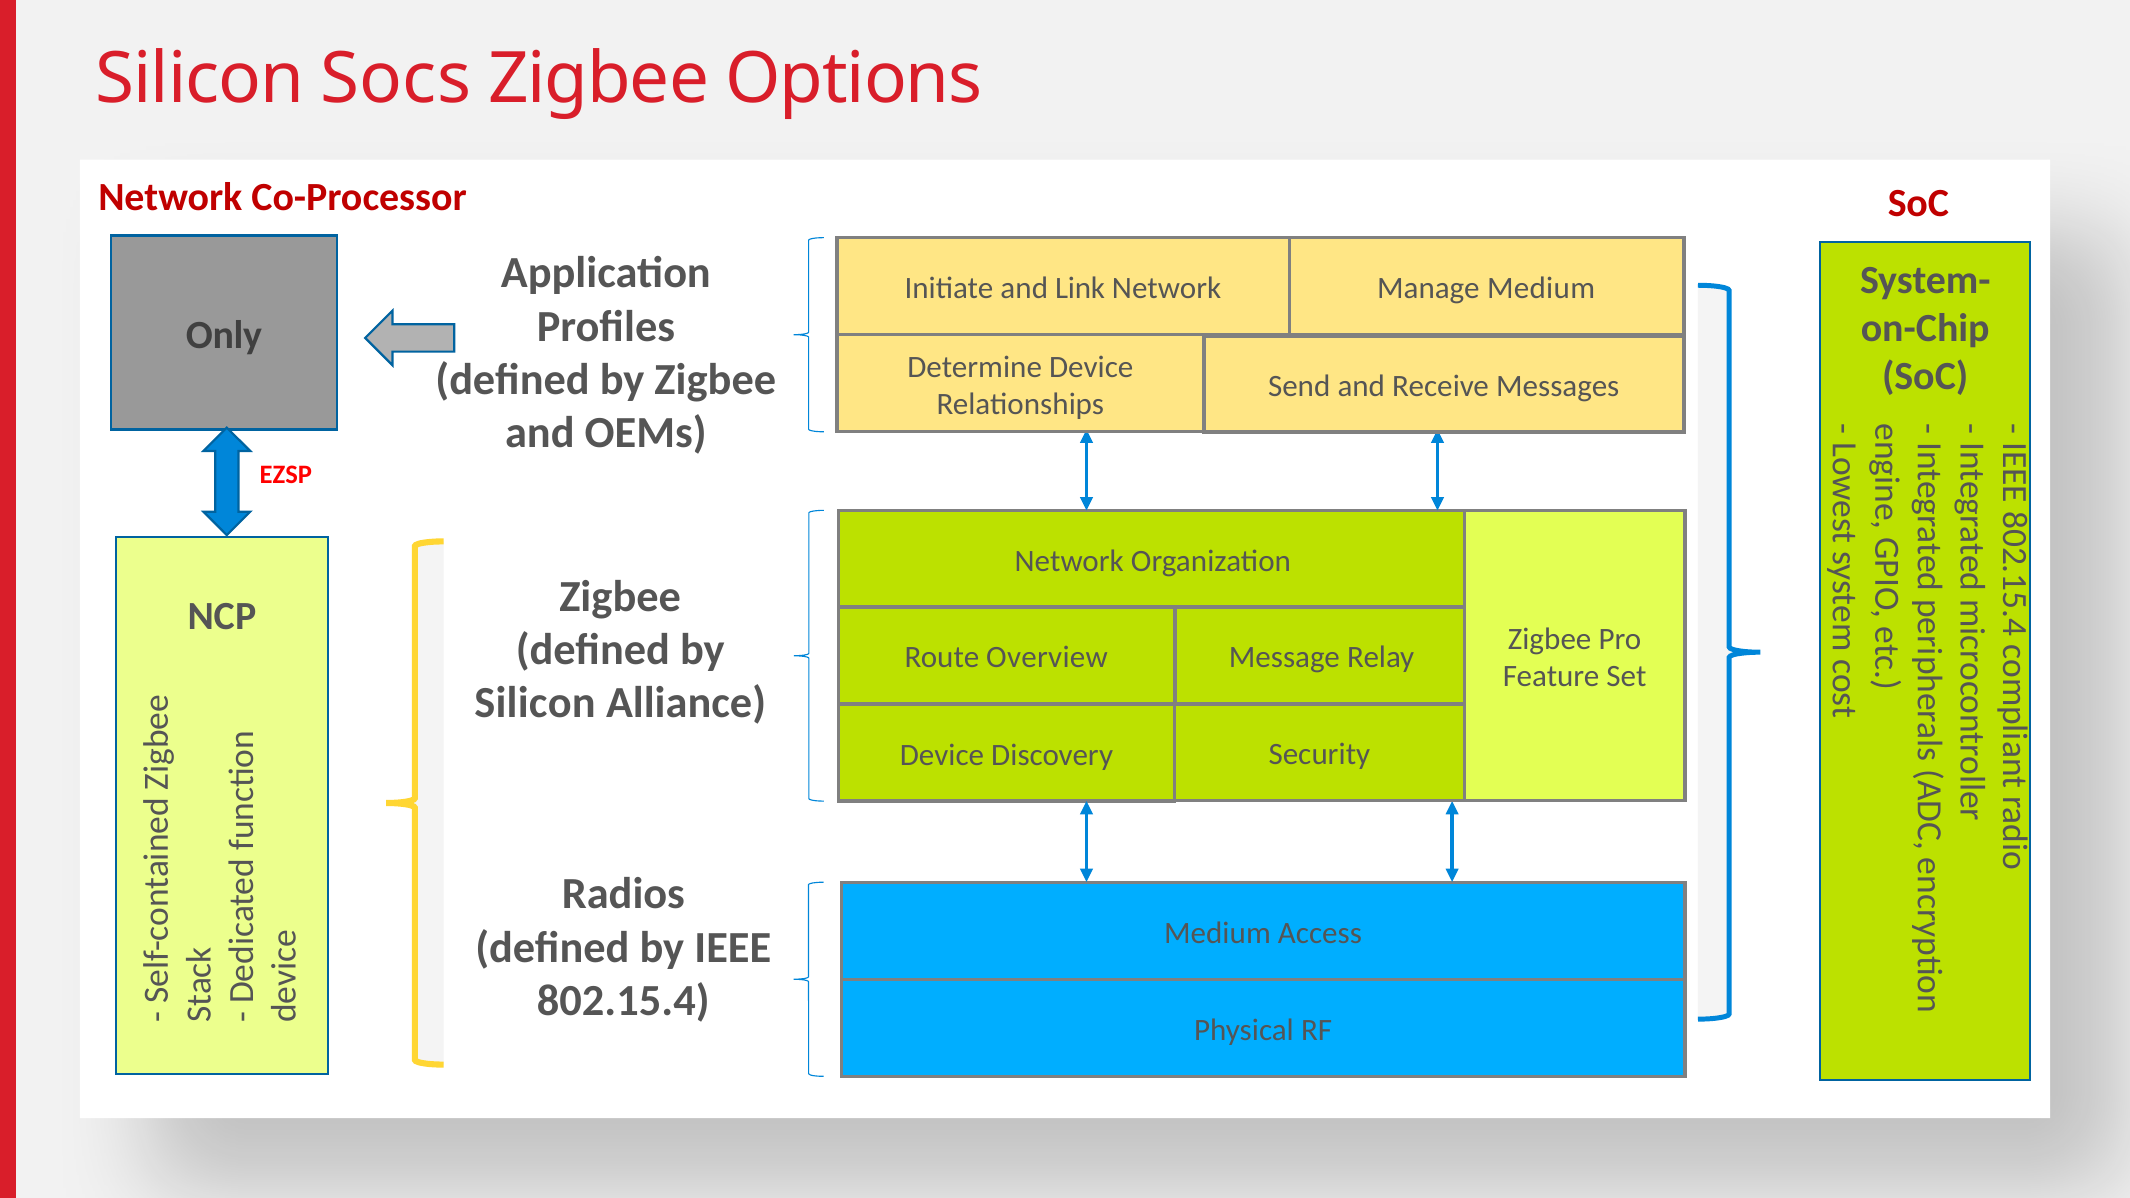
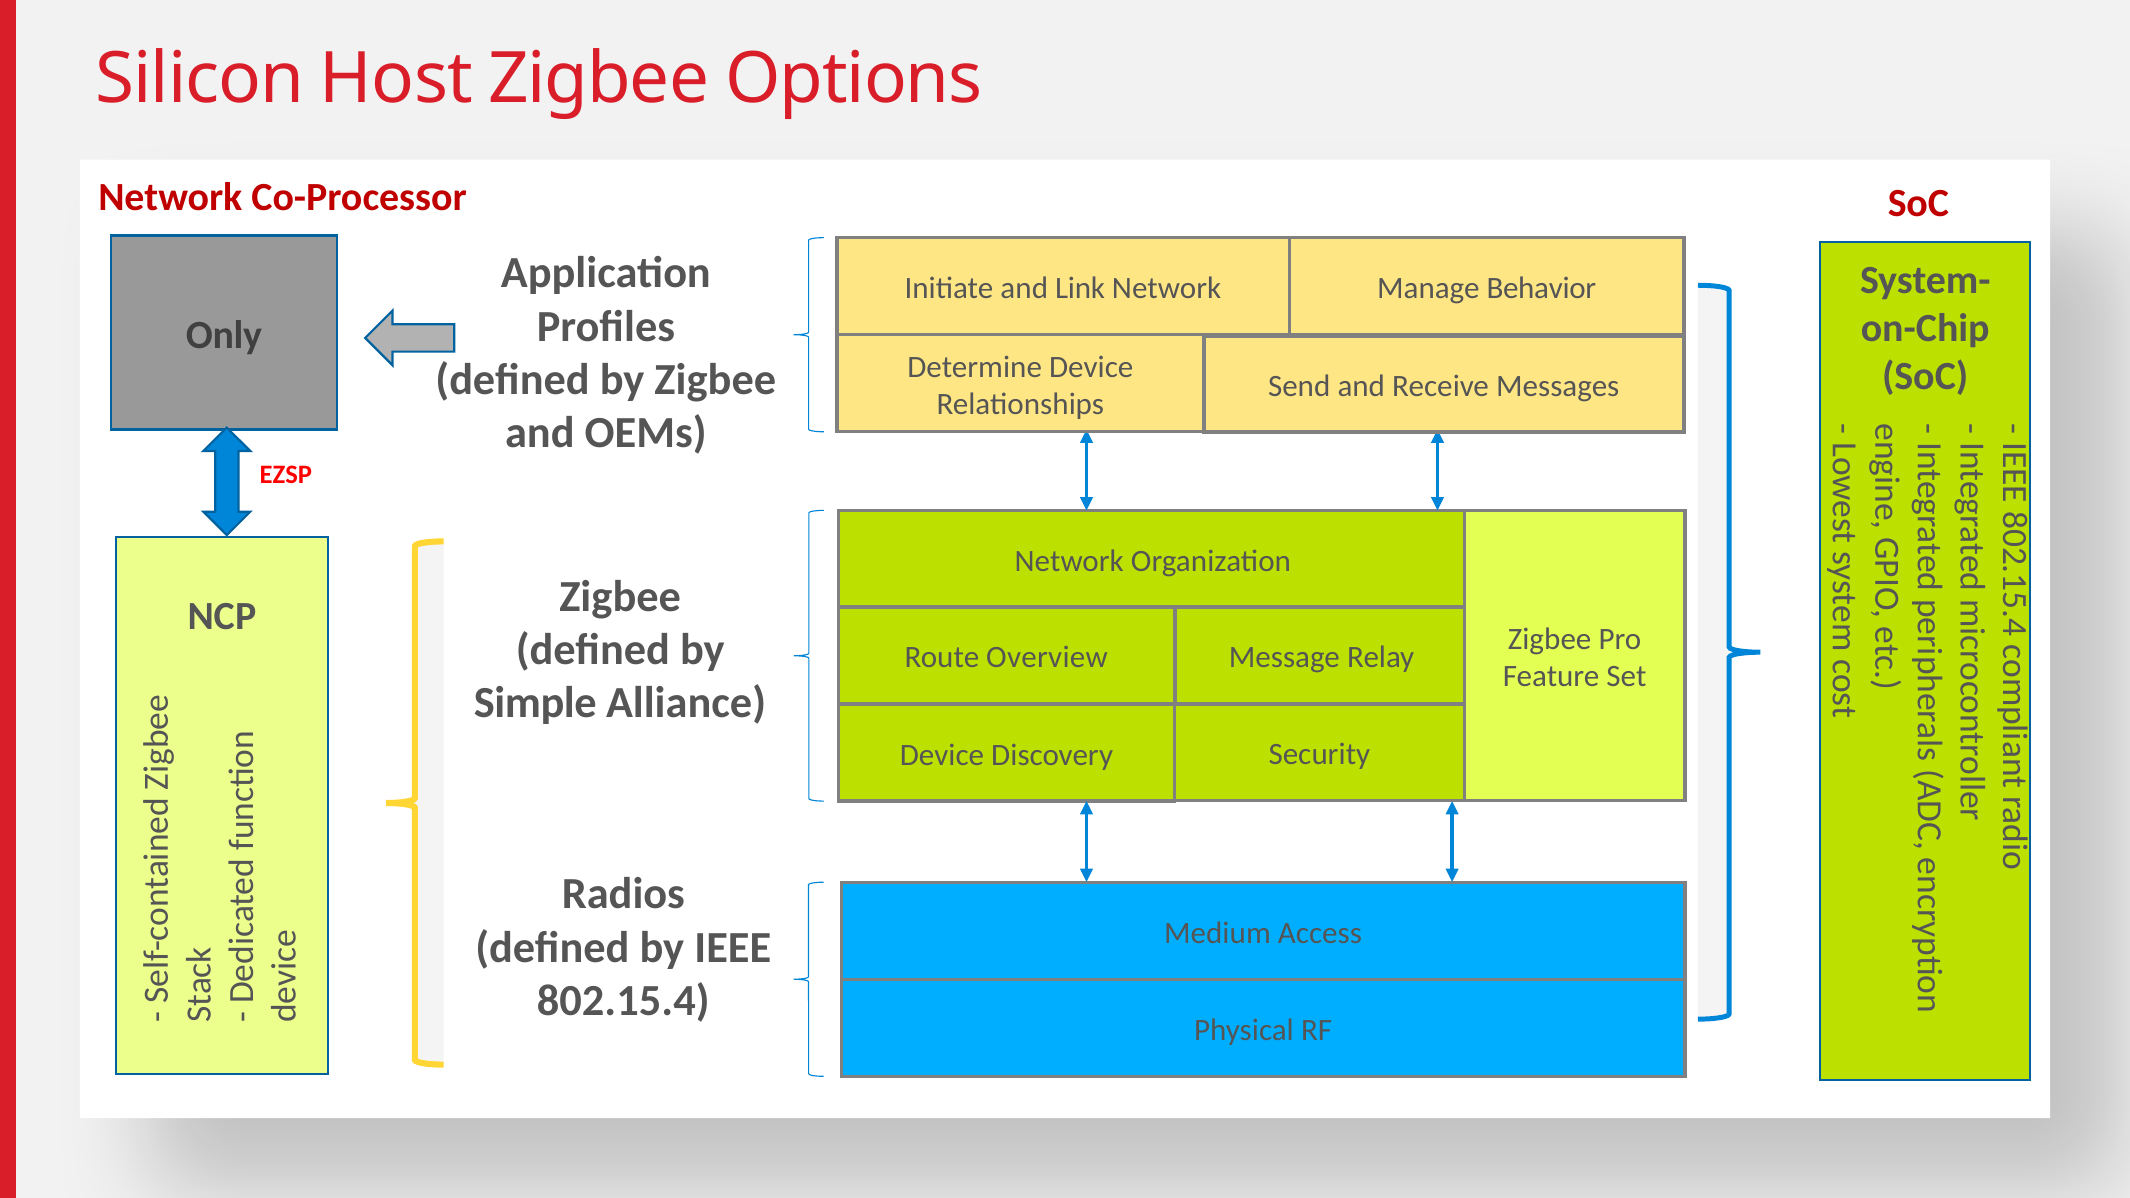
Socs: Socs -> Host
Manage Medium: Medium -> Behavior
Silicon at (535, 703): Silicon -> Simple
